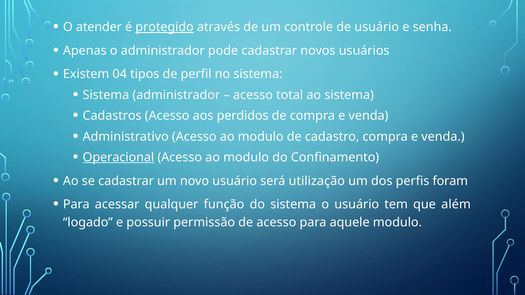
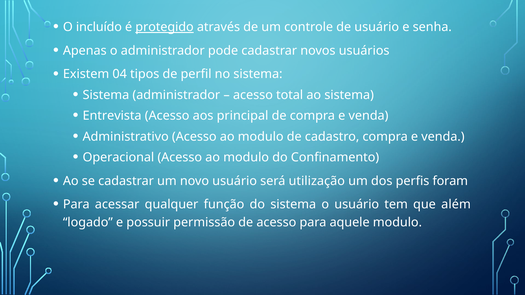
atender: atender -> incluído
Cadastros: Cadastros -> Entrevista
perdidos: perdidos -> principal
Operacional underline: present -> none
